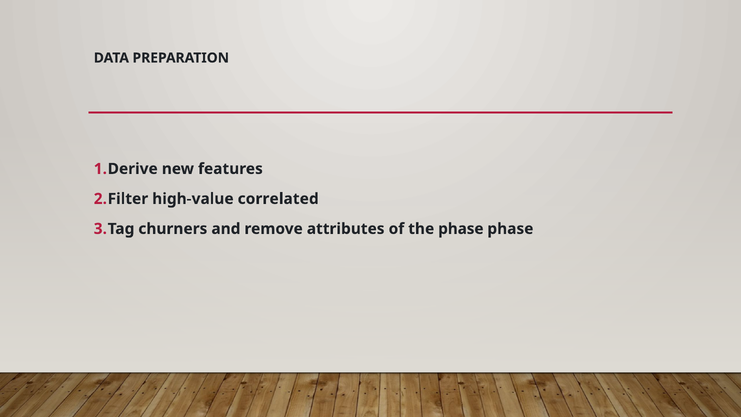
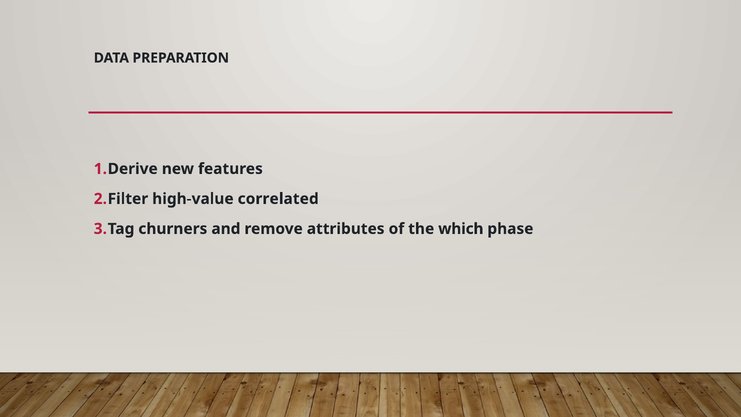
the phase: phase -> which
